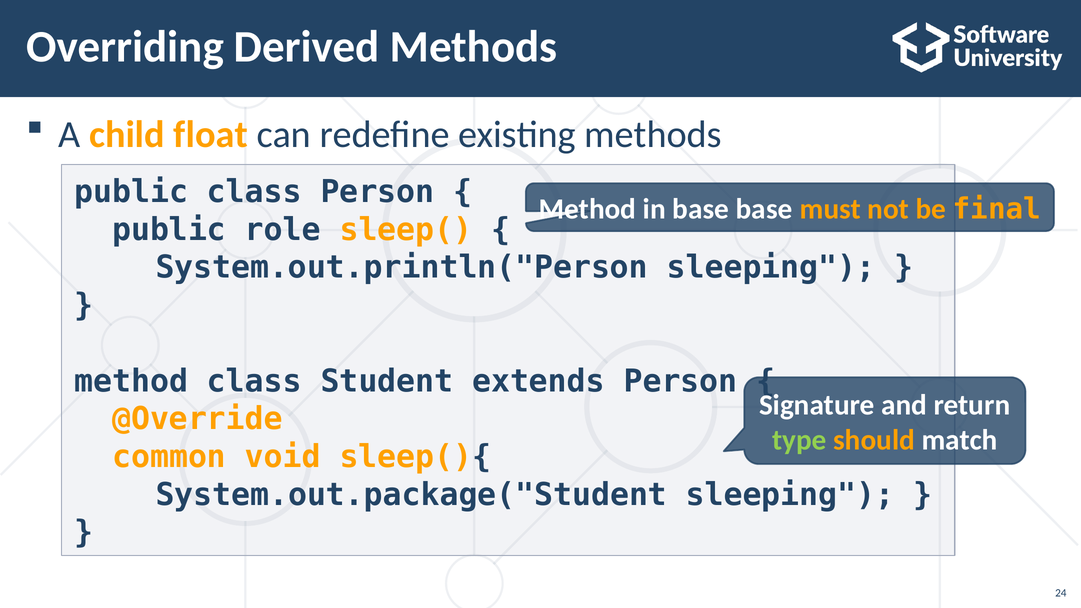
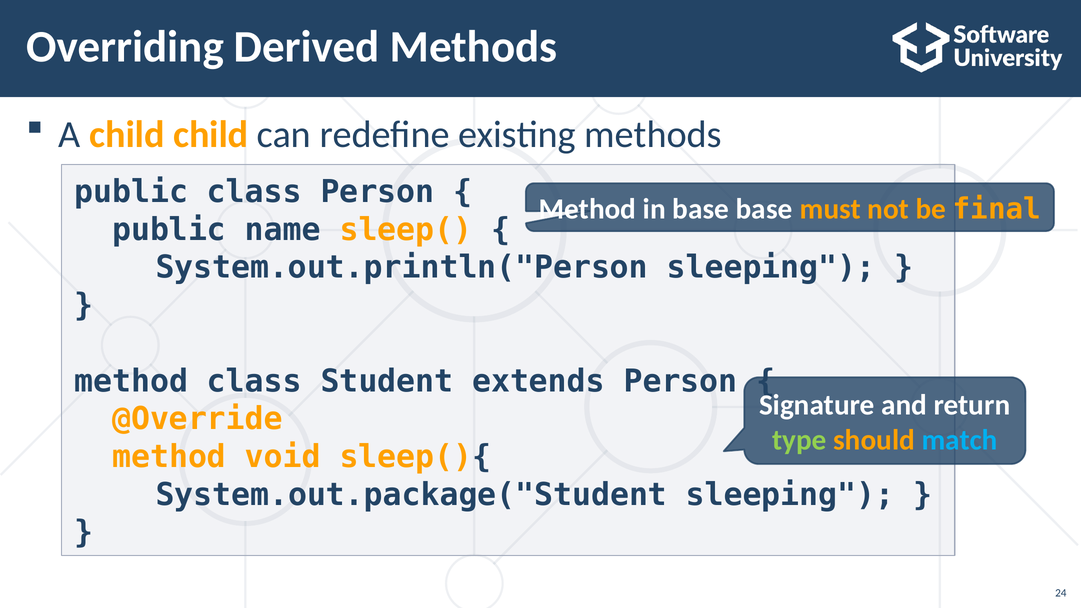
child float: float -> child
role: role -> name
match colour: white -> light blue
common at (169, 457): common -> method
